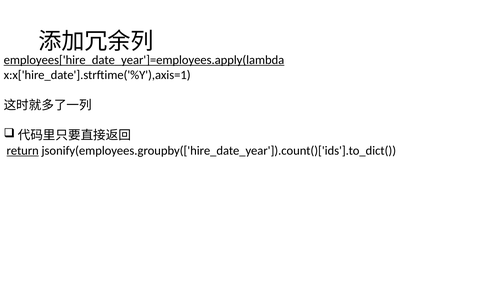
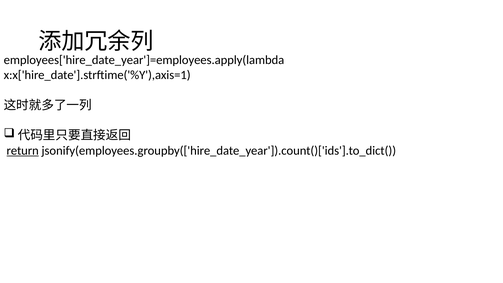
employees['hire_date_year']=employees.apply(lambda underline: present -> none
